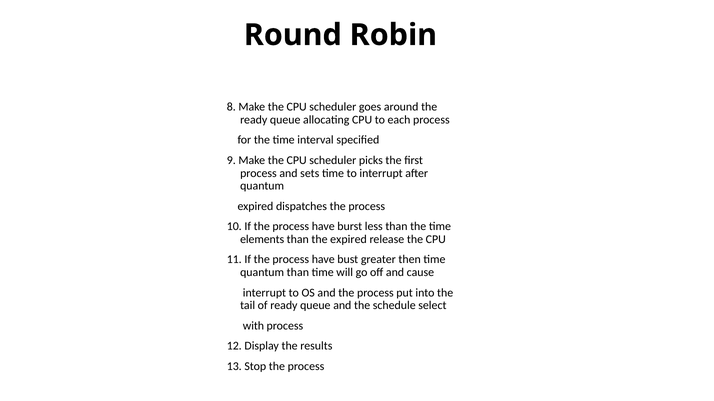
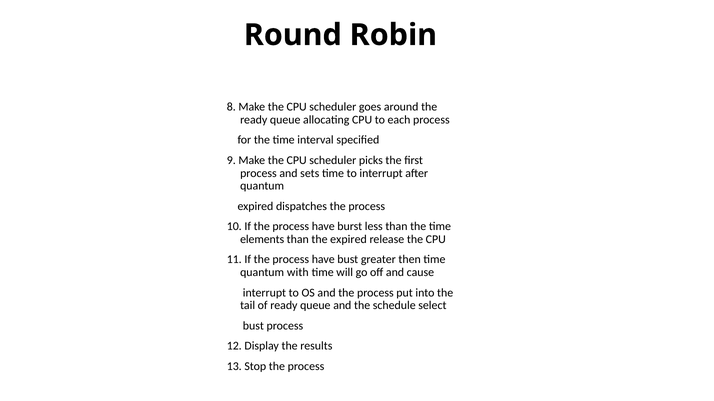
quantum than: than -> with
with at (253, 326): with -> bust
